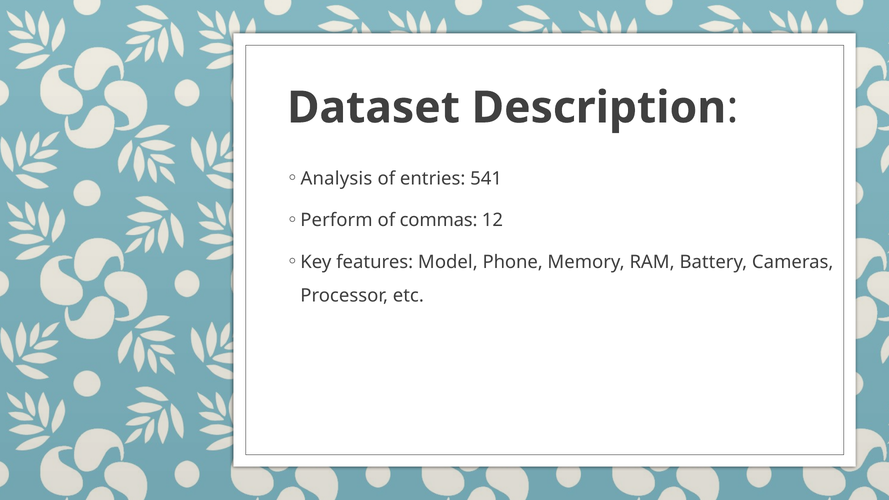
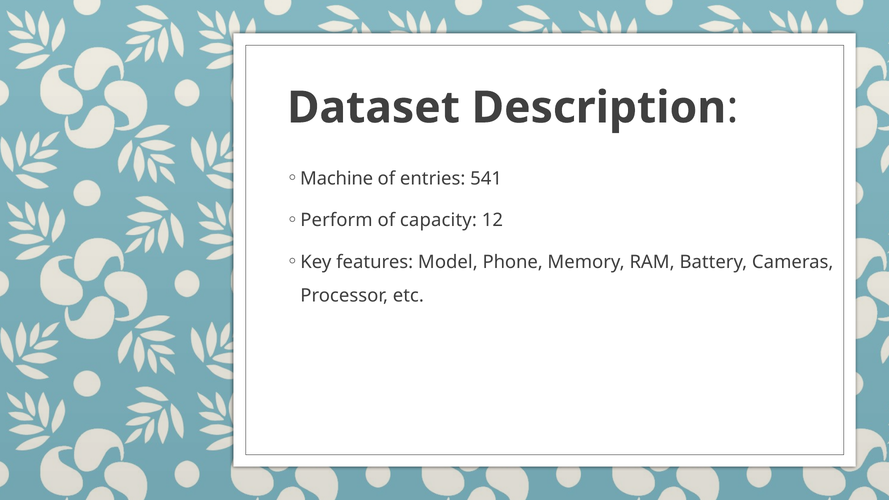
Analysis: Analysis -> Machine
commas: commas -> capacity
